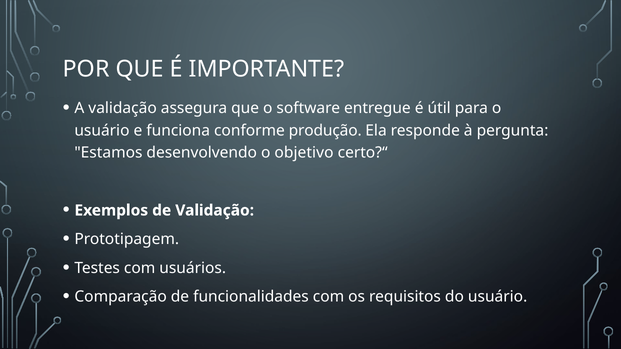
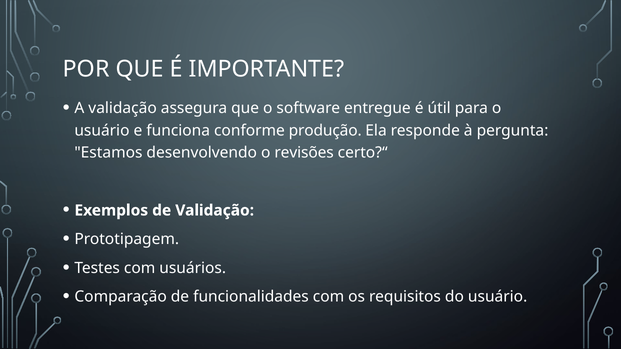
objetivo: objetivo -> revisões
